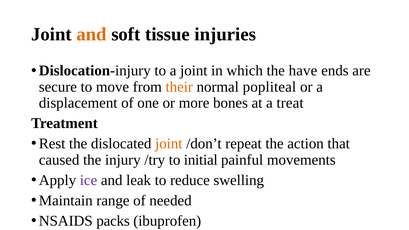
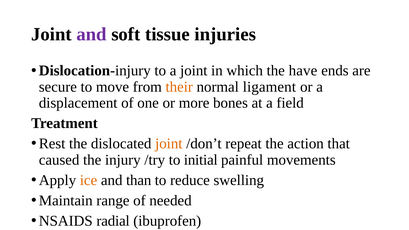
and at (92, 34) colour: orange -> purple
popliteal: popliteal -> ligament
treat: treat -> field
ice colour: purple -> orange
leak: leak -> than
packs: packs -> radial
